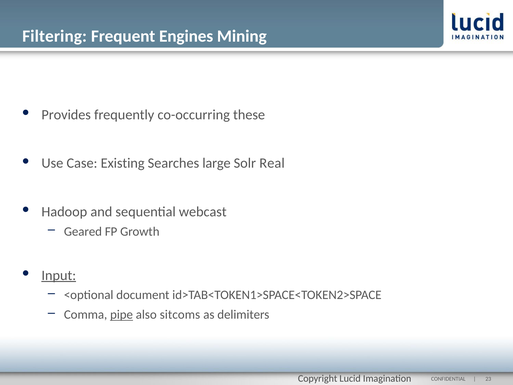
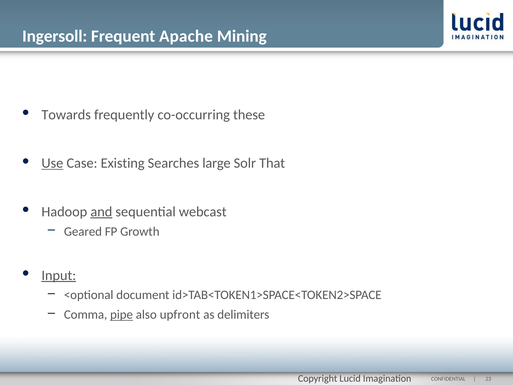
Filtering: Filtering -> Ingersoll
Engines: Engines -> Apache
Provides: Provides -> Towards
Use underline: none -> present
Real: Real -> That
and underline: none -> present
sitcoms: sitcoms -> upfront
